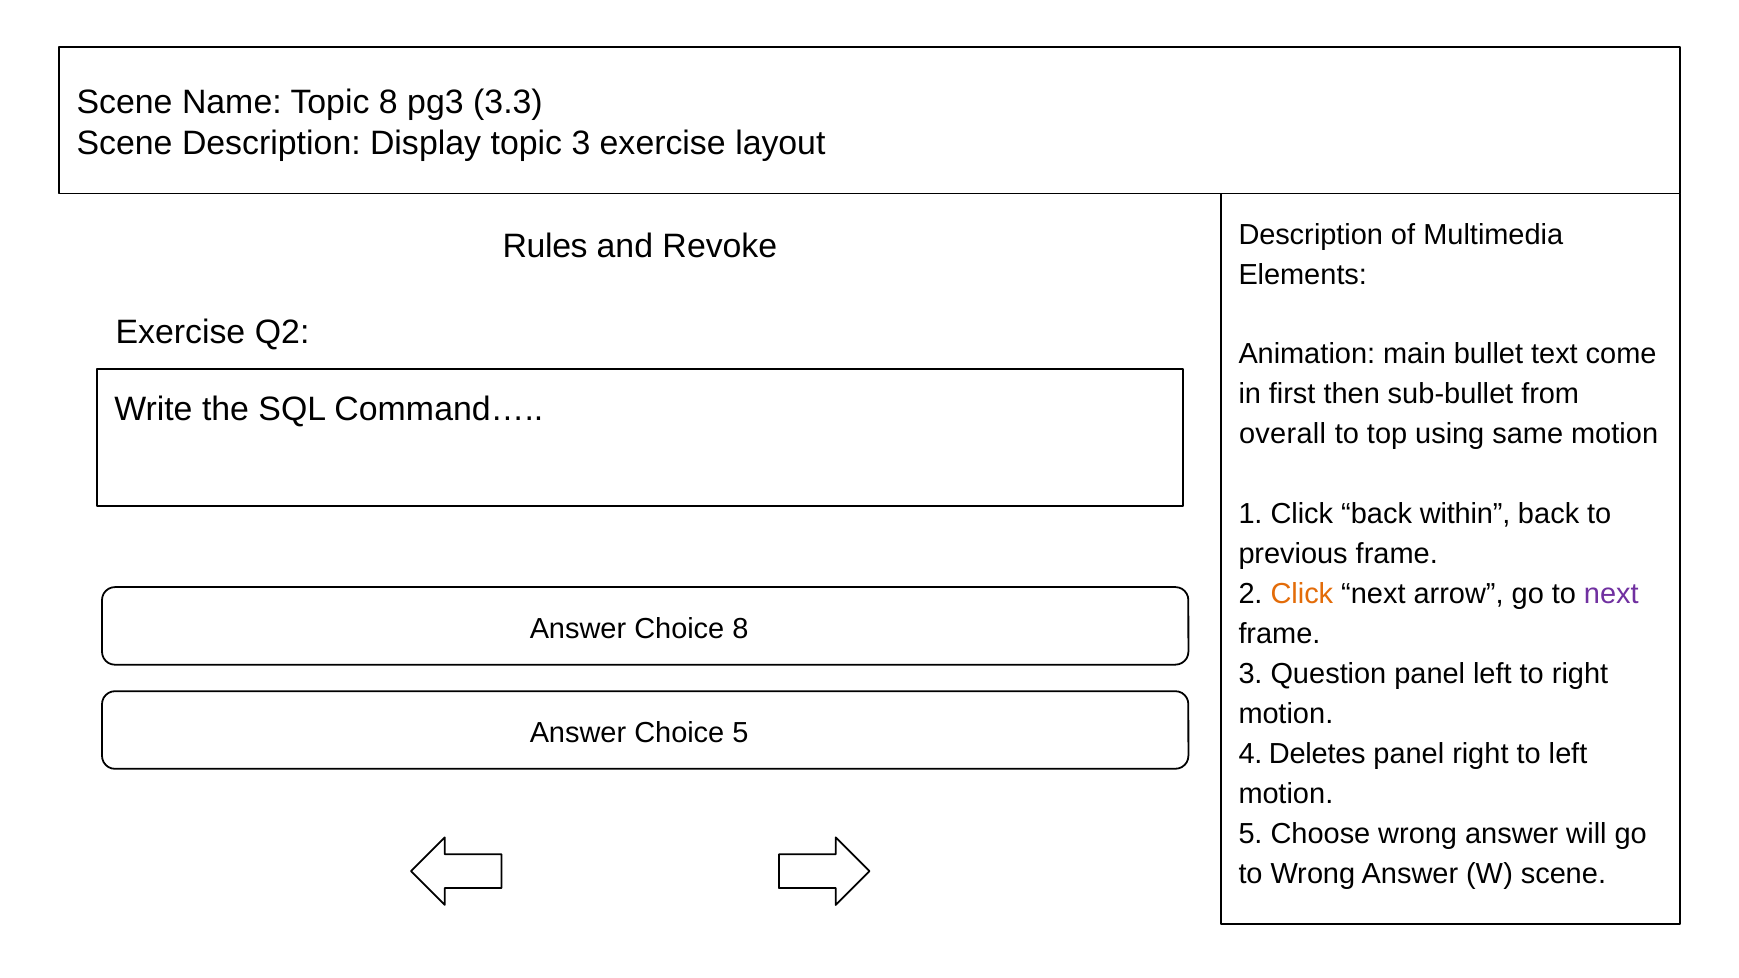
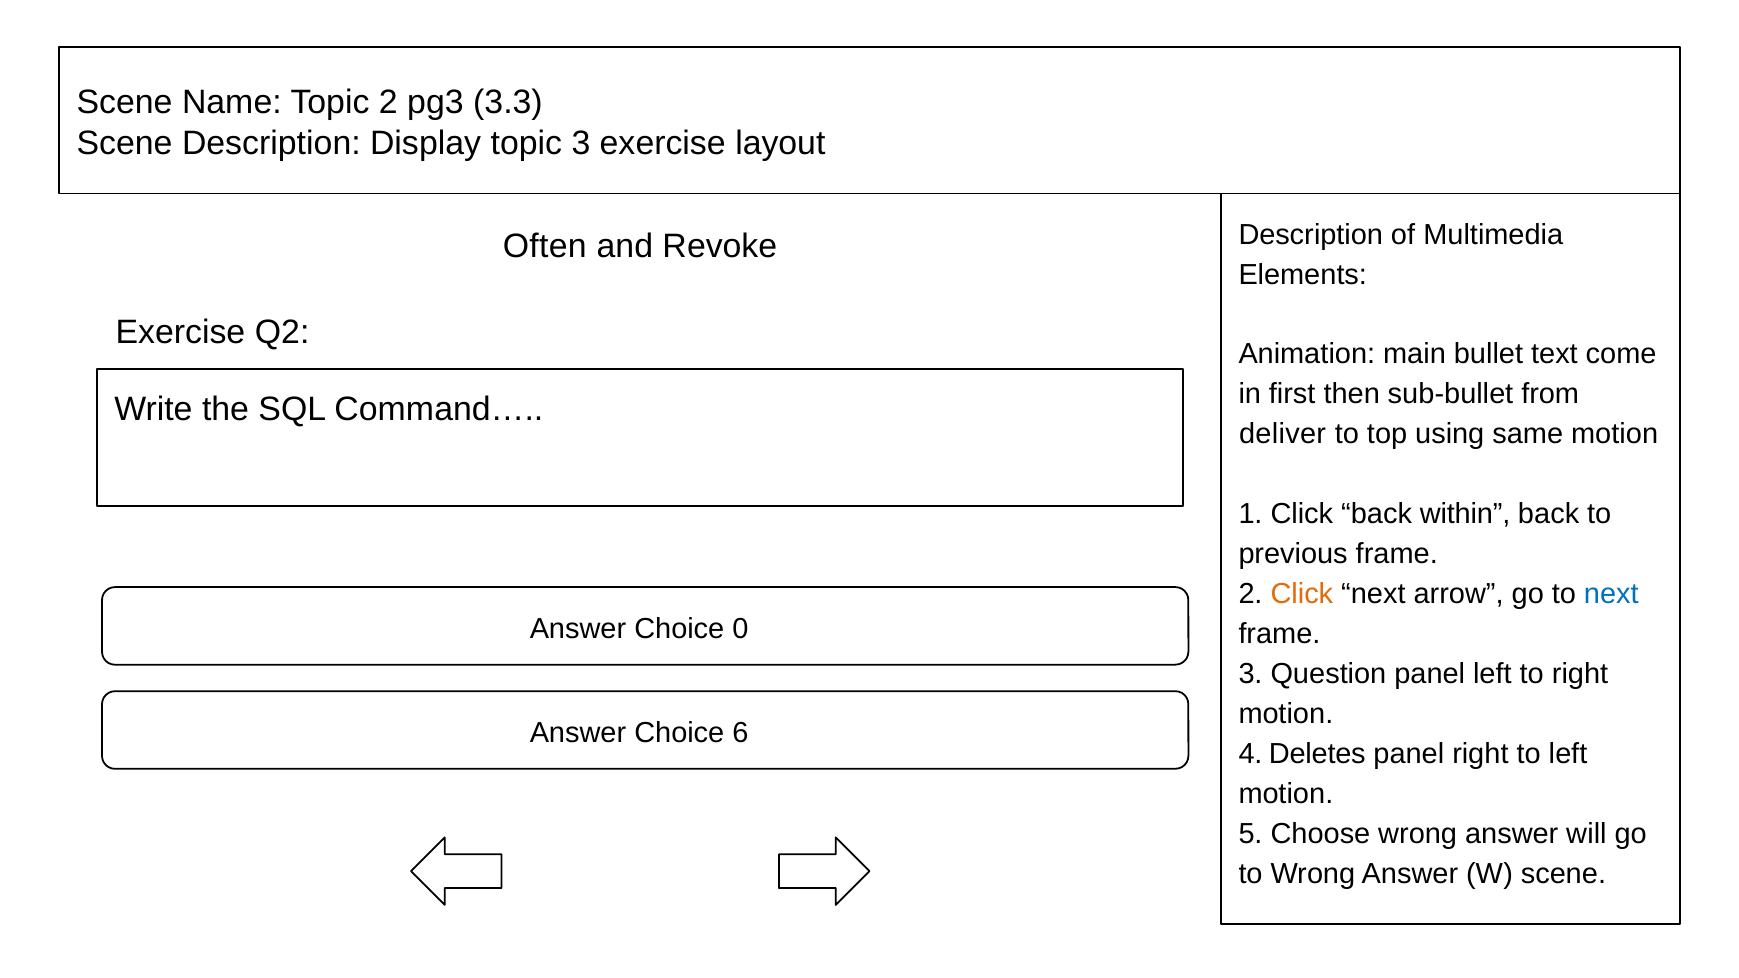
Topic 8: 8 -> 2
Rules: Rules -> Often
overall: overall -> deliver
next at (1611, 594) colour: purple -> blue
Choice 8: 8 -> 0
Choice 5: 5 -> 6
